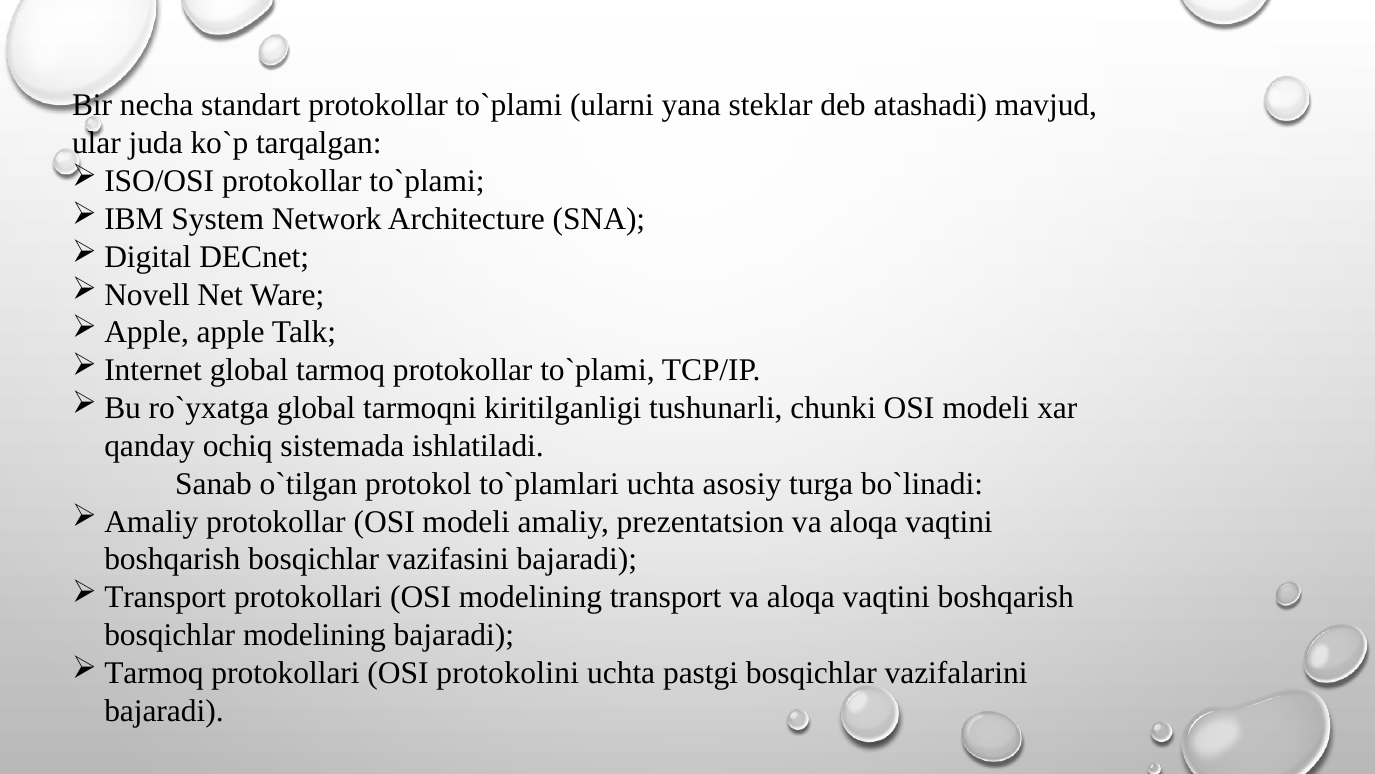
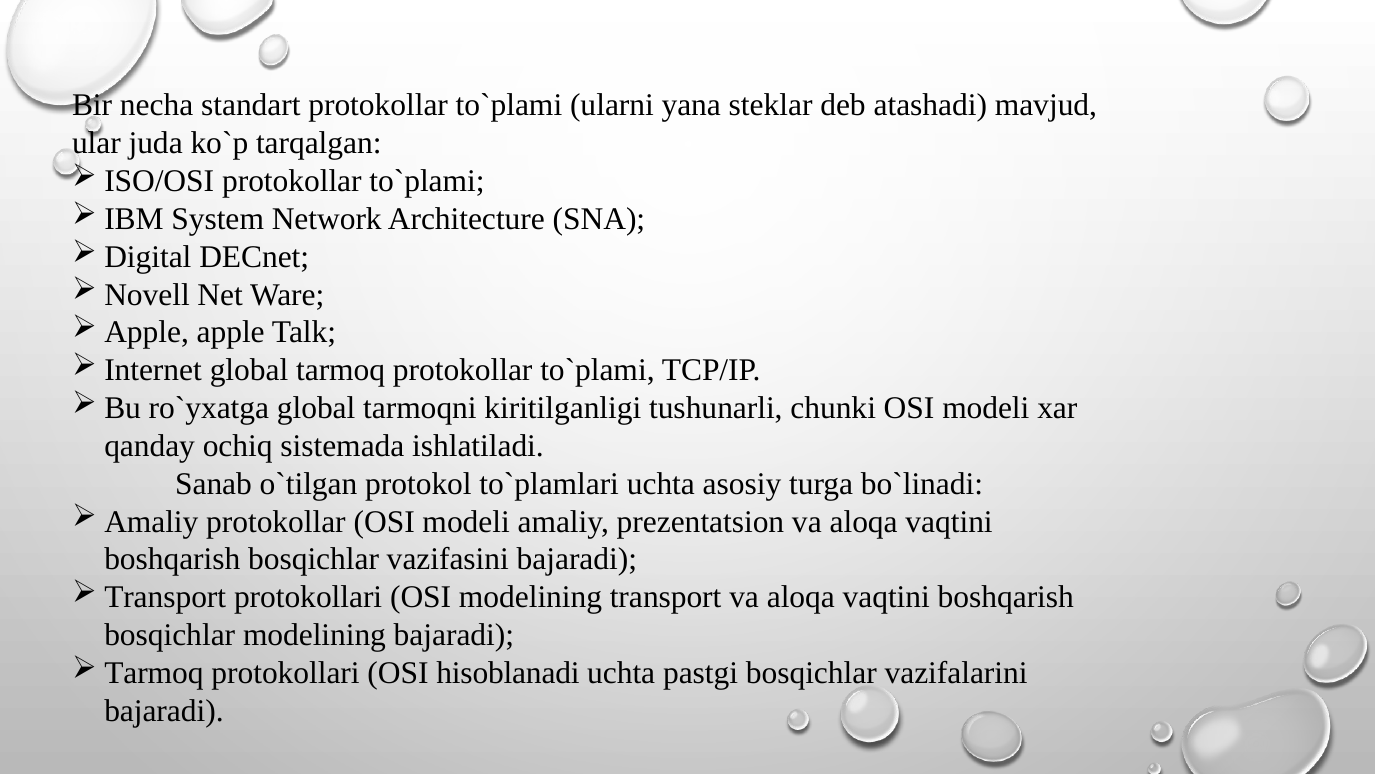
protokolini: protokolini -> hisoblanadi
